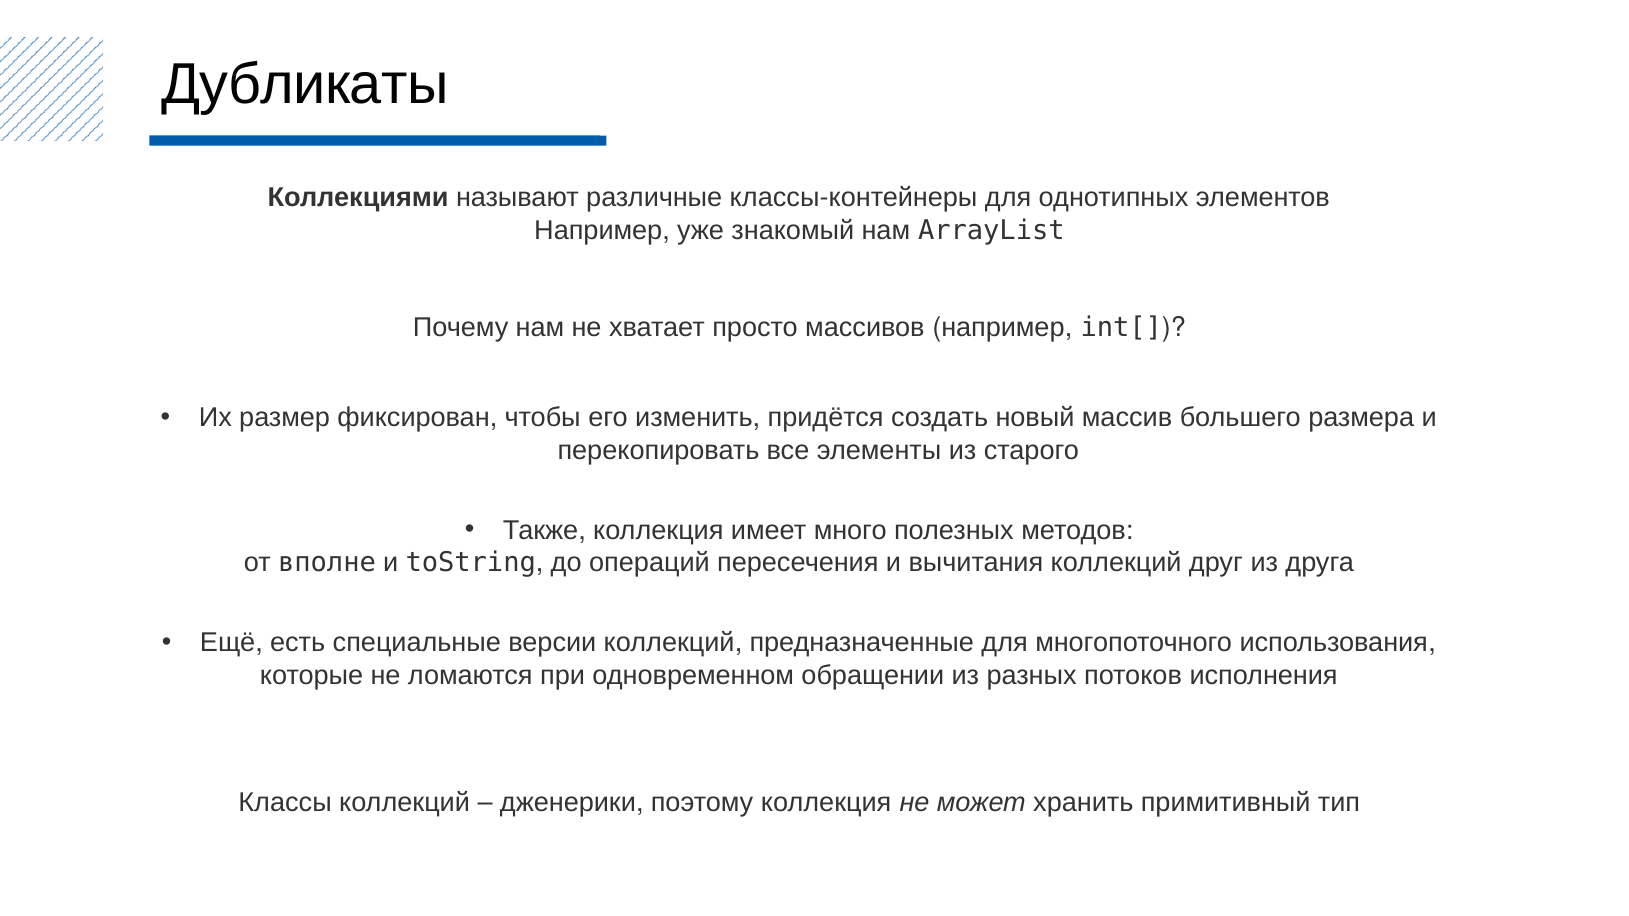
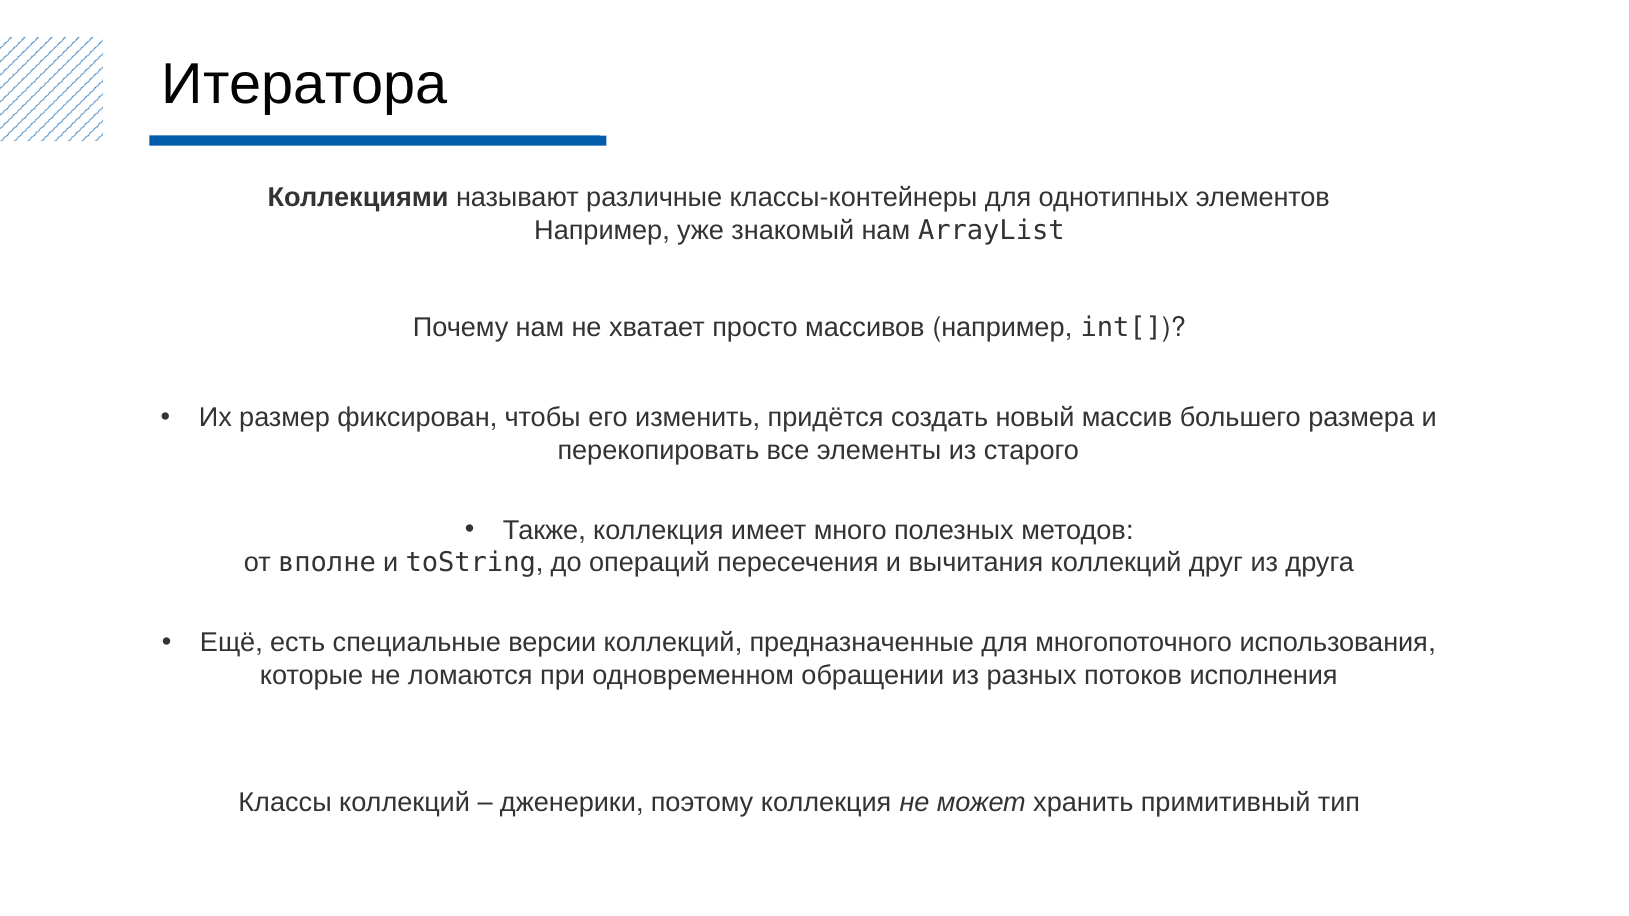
Дубликаты: Дубликаты -> Итератора
